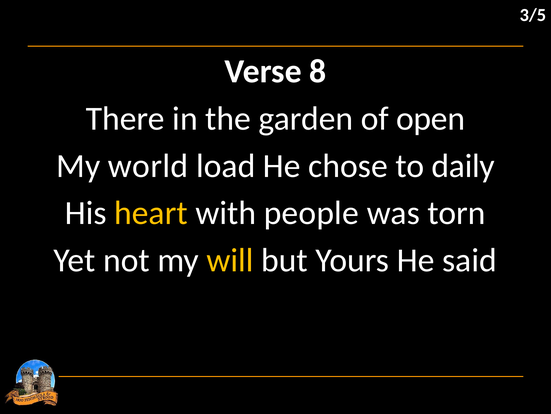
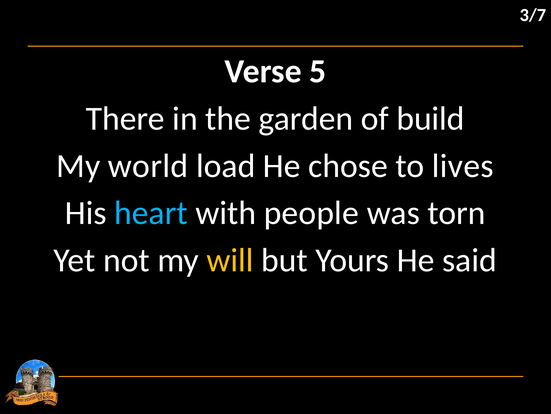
3/5: 3/5 -> 3/7
8: 8 -> 5
open: open -> build
daily: daily -> lives
heart colour: yellow -> light blue
